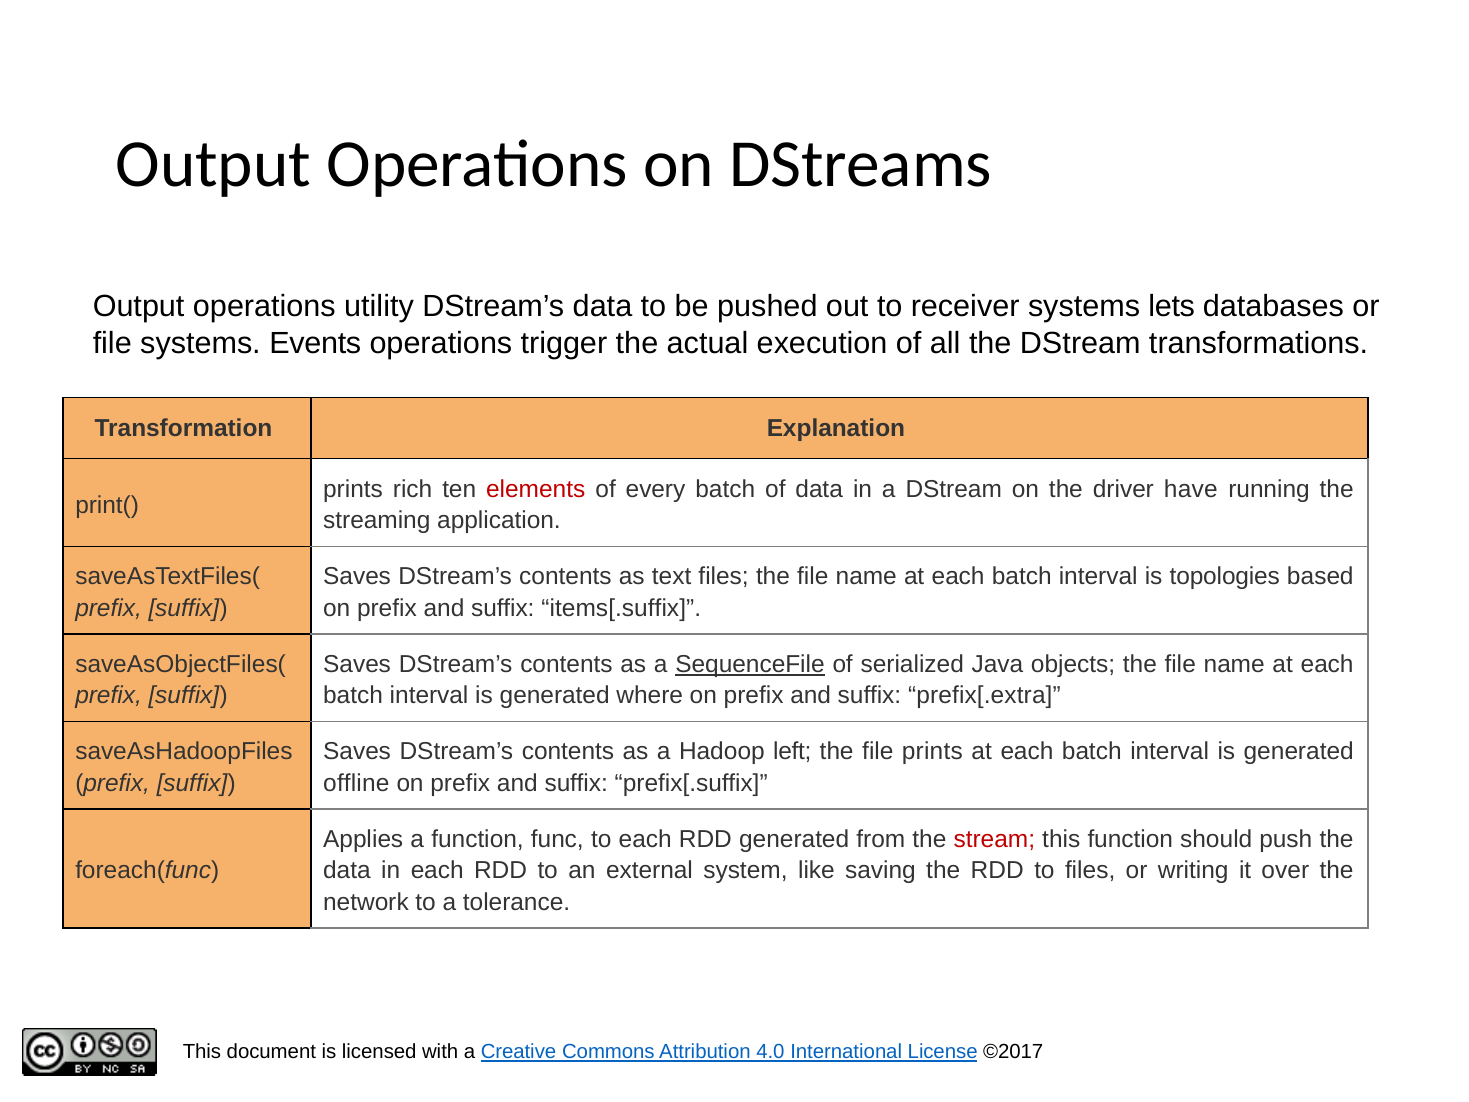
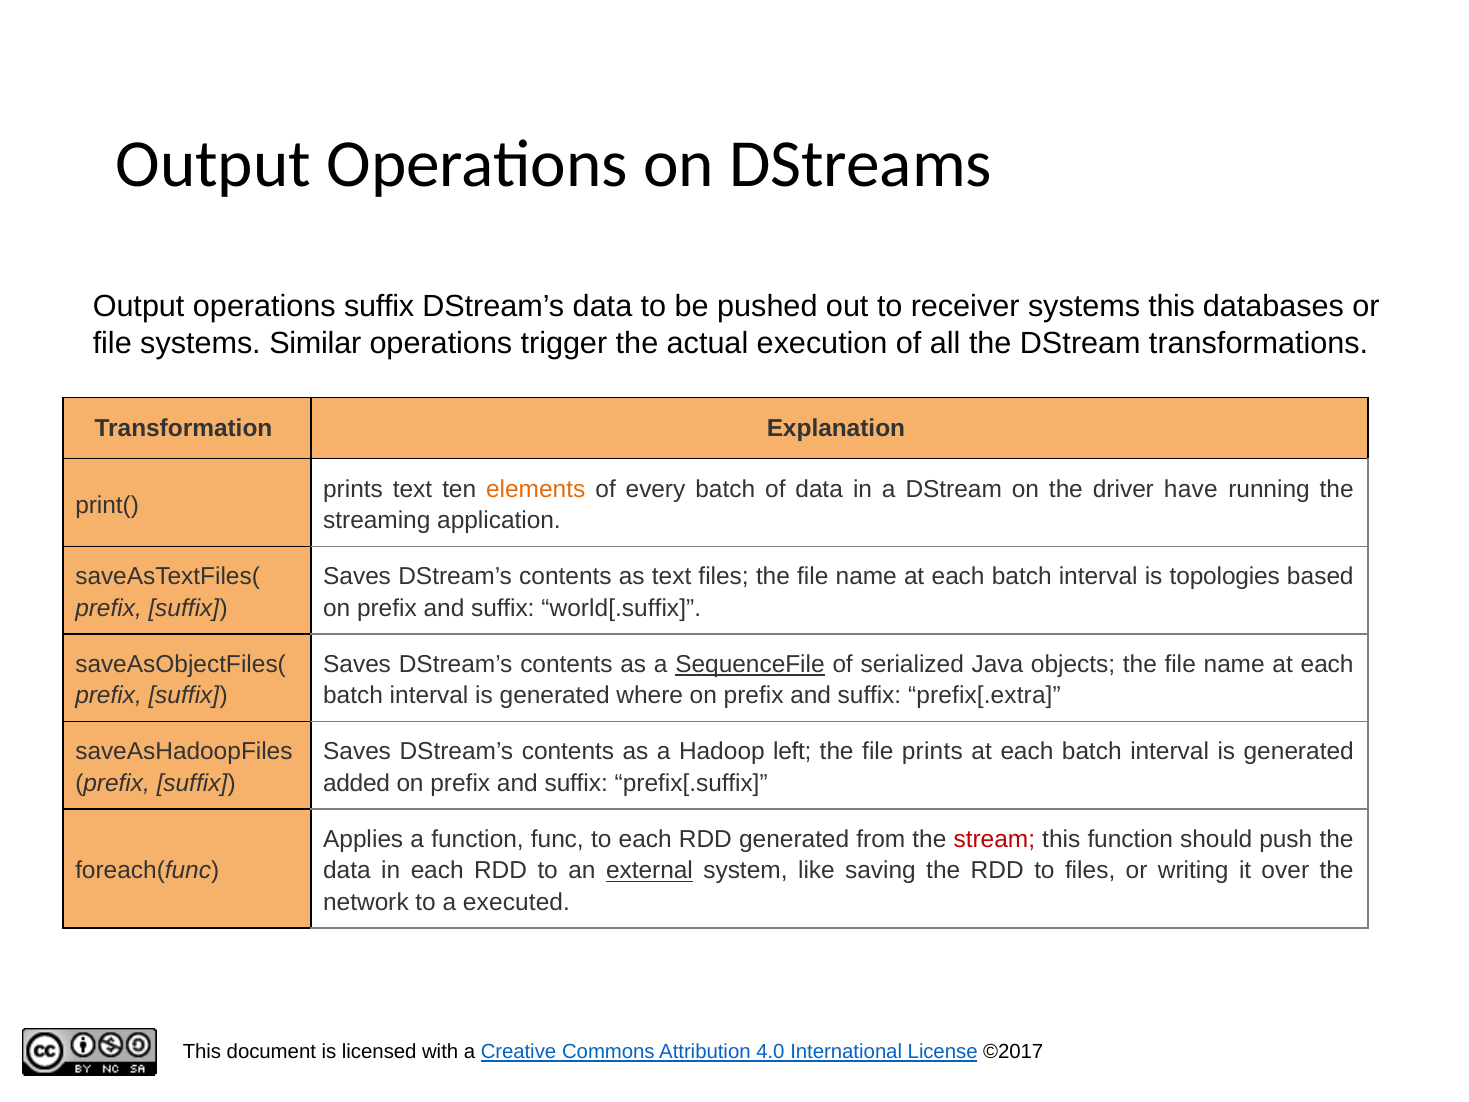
operations utility: utility -> suffix
systems lets: lets -> this
Events: Events -> Similar
prints rich: rich -> text
elements colour: red -> orange
items[.suffix: items[.suffix -> world[.suffix
offline: offline -> added
external underline: none -> present
tolerance: tolerance -> executed
